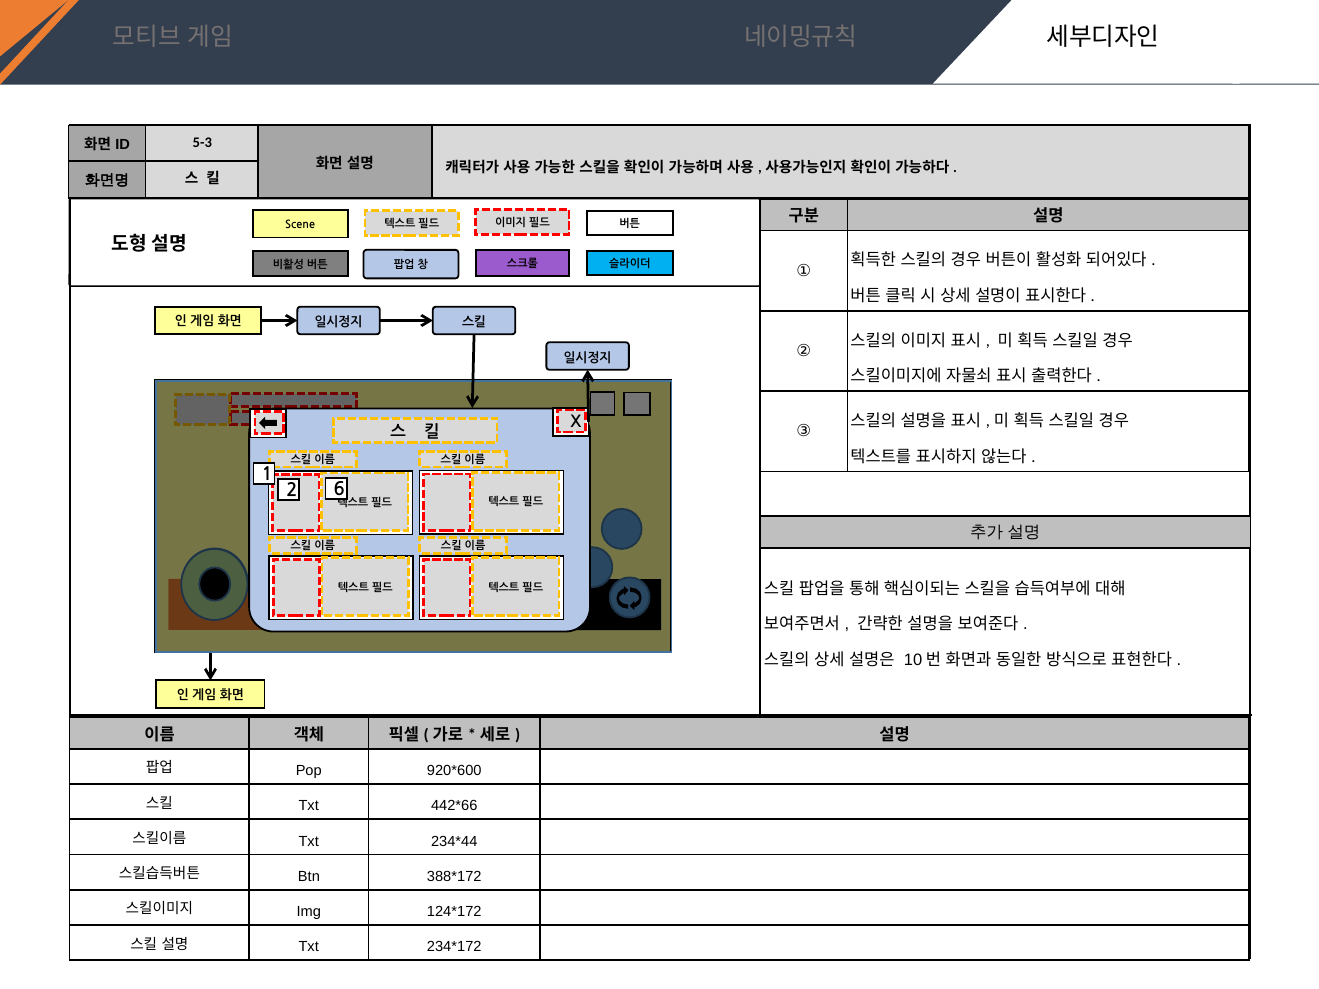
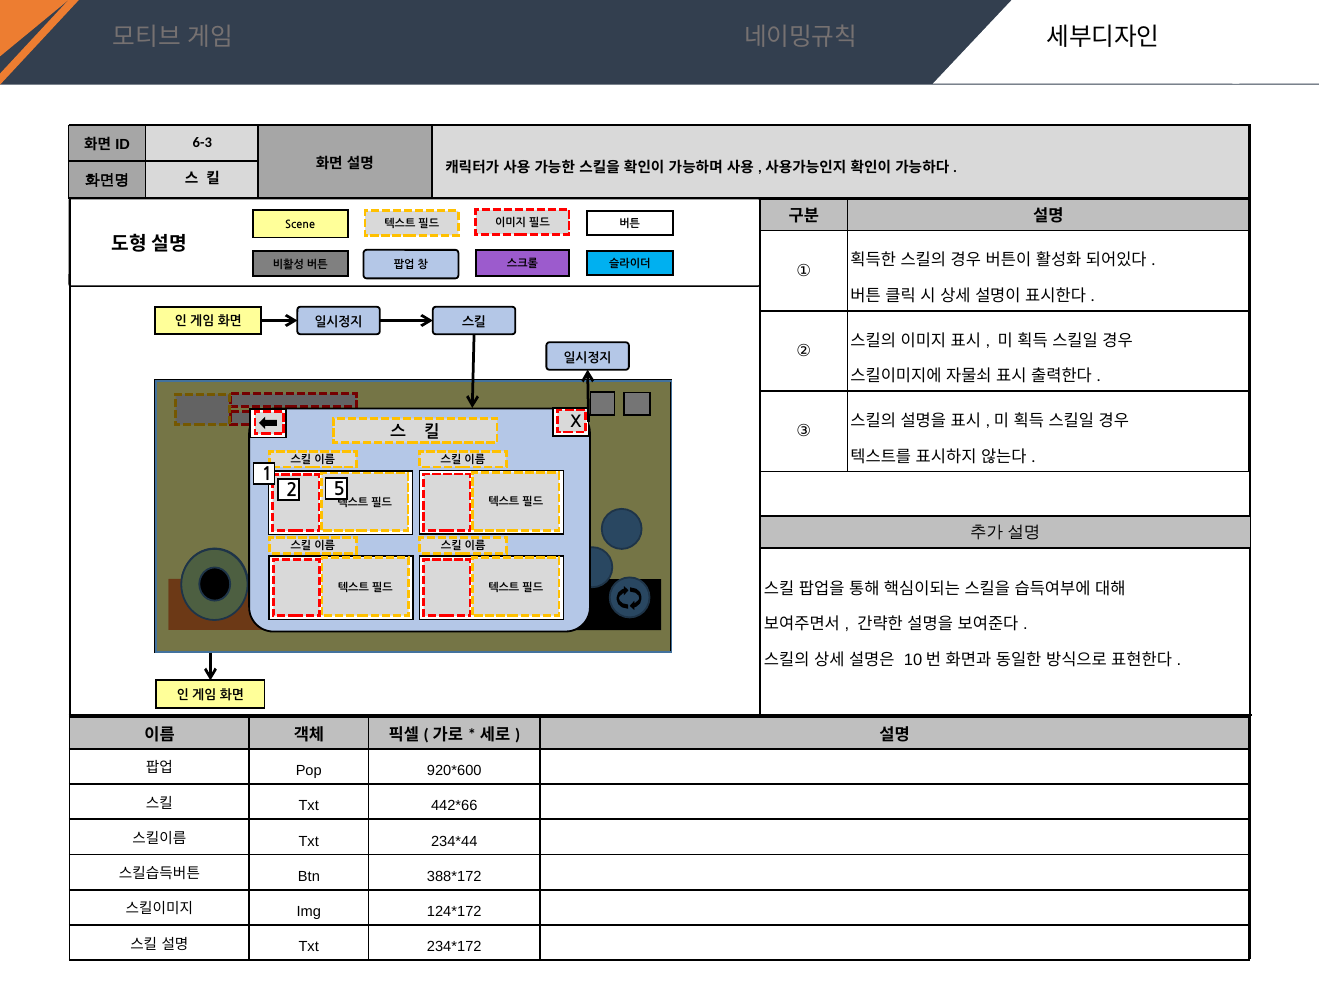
5-3: 5-3 -> 6-3
6: 6 -> 5
